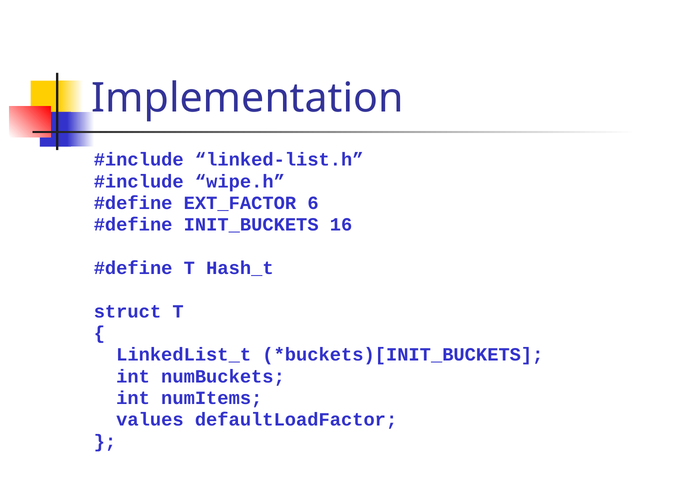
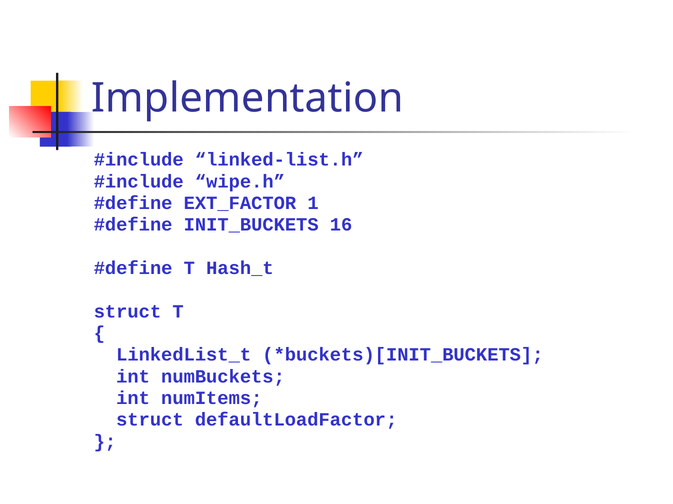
6: 6 -> 1
values at (150, 420): values -> struct
